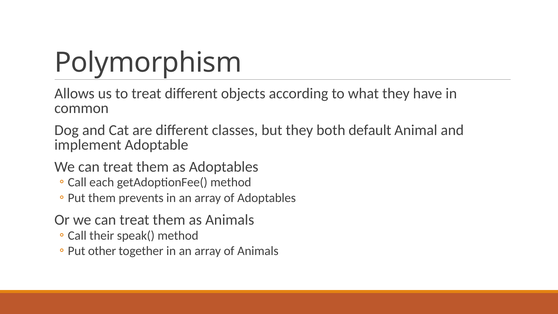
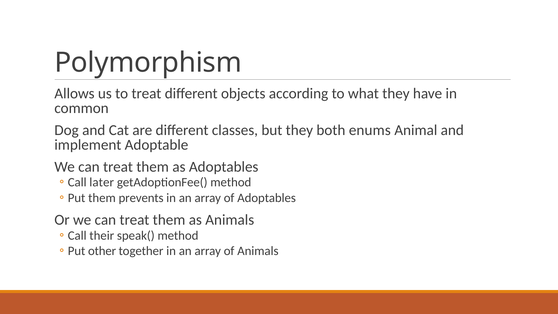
default: default -> enums
each: each -> later
